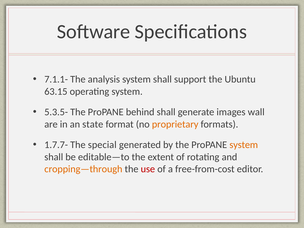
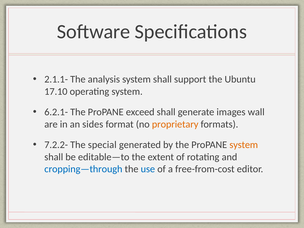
7.1.1-: 7.1.1- -> 2.1.1-
63.15: 63.15 -> 17.10
5.3.5-: 5.3.5- -> 6.2.1-
behind: behind -> exceed
state: state -> sides
1.7.7-: 1.7.7- -> 7.2.2-
cropping—through colour: orange -> blue
use colour: red -> blue
